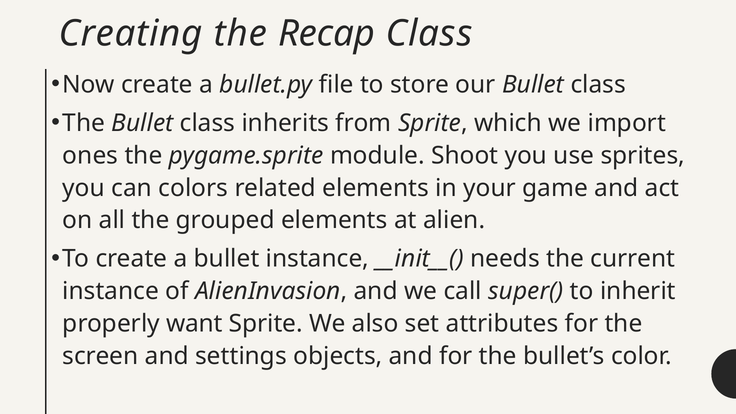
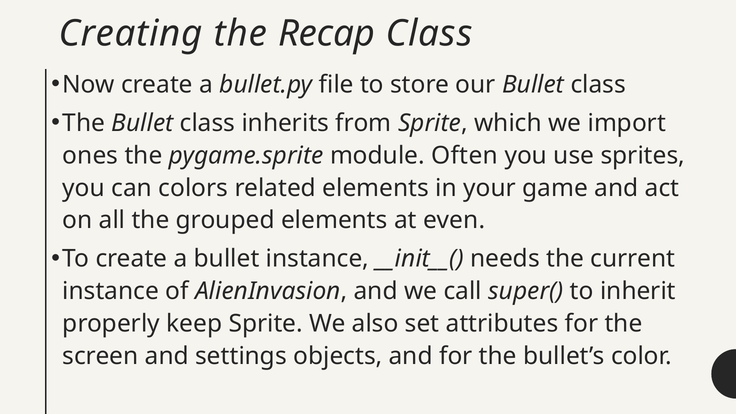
Shoot: Shoot -> Often
alien: alien -> even
want: want -> keep
